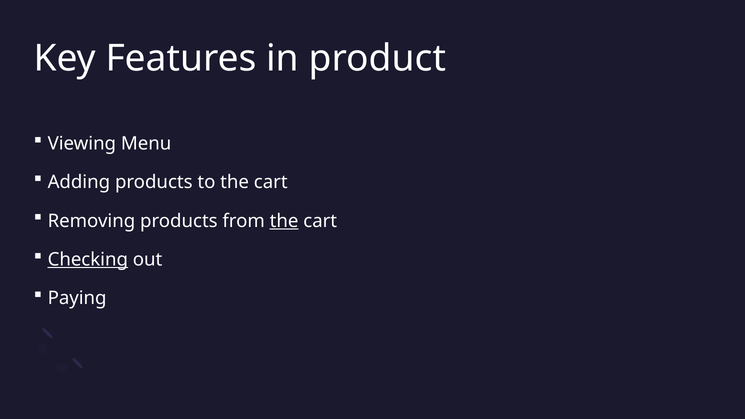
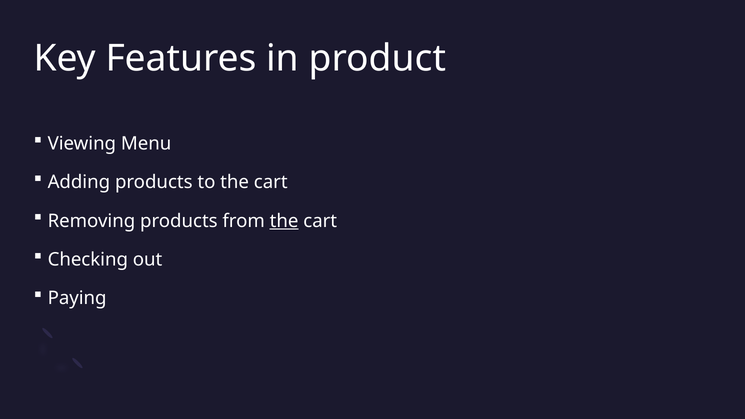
Checking underline: present -> none
